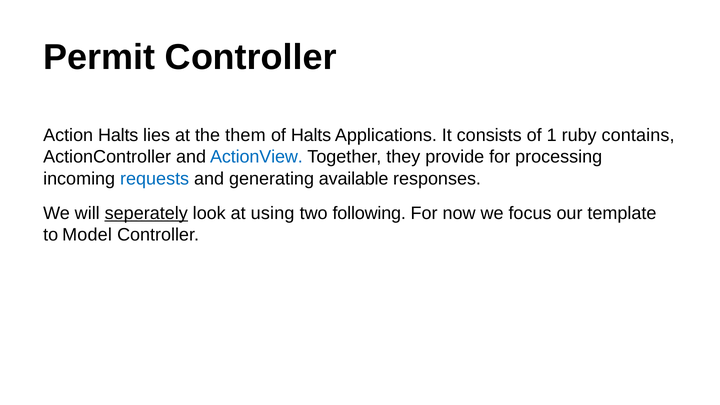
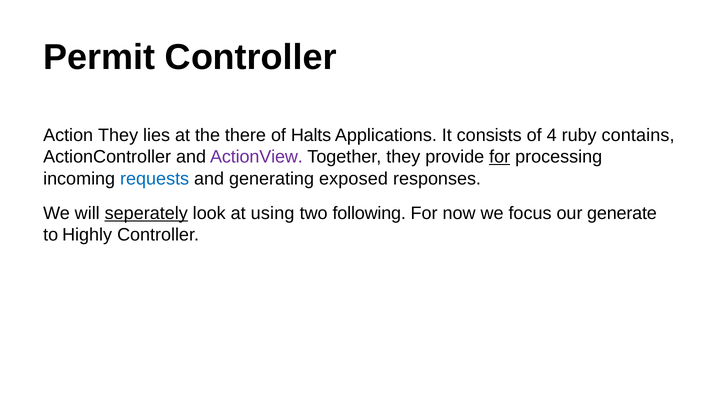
Action Halts: Halts -> They
them: them -> there
1: 1 -> 4
ActionView colour: blue -> purple
for at (500, 157) underline: none -> present
available: available -> exposed
template: template -> generate
Model: Model -> Highly
